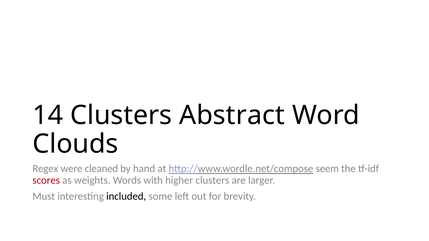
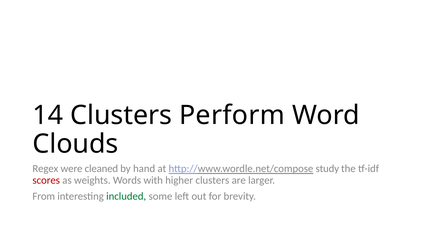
Abstract: Abstract -> Perform
seem: seem -> study
Must: Must -> From
included colour: black -> green
